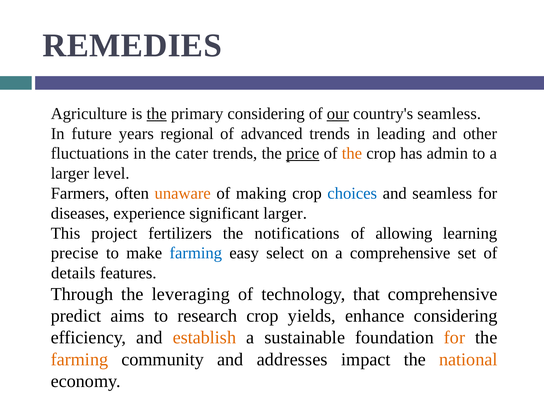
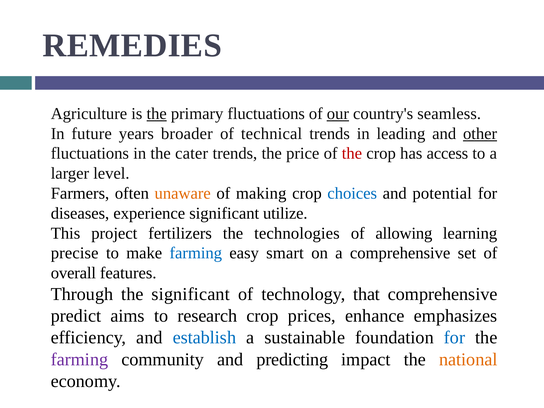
primary considering: considering -> fluctuations
regional: regional -> broader
advanced: advanced -> technical
other underline: none -> present
price underline: present -> none
the at (352, 153) colour: orange -> red
admin: admin -> access
and seamless: seamless -> potential
significant larger: larger -> utilize
notifications: notifications -> technologies
select: select -> smart
details: details -> overall
the leveraging: leveraging -> significant
yields: yields -> prices
enhance considering: considering -> emphasizes
establish colour: orange -> blue
for at (455, 338) colour: orange -> blue
farming at (79, 359) colour: orange -> purple
addresses: addresses -> predicting
